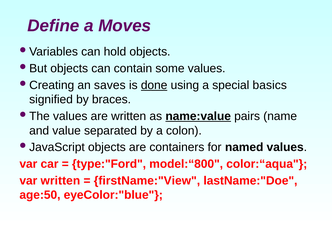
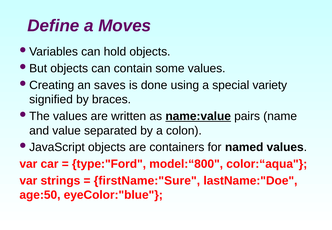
done underline: present -> none
basics: basics -> variety
var written: written -> strings
firstName:"View: firstName:"View -> firstName:"Sure
